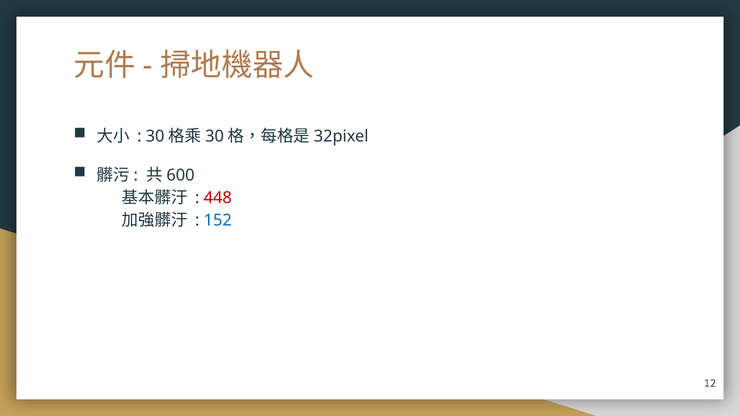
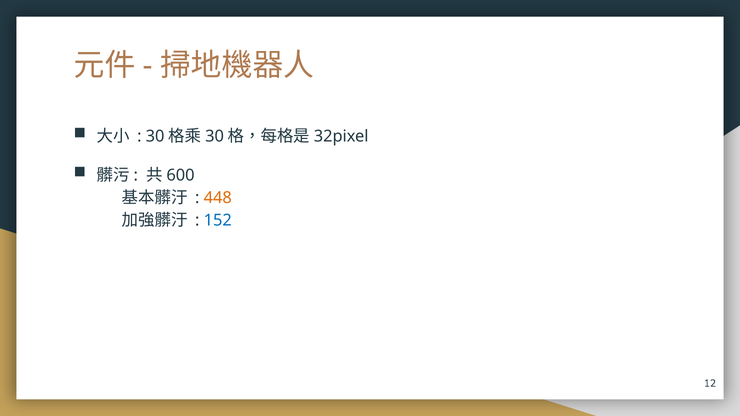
448 colour: red -> orange
